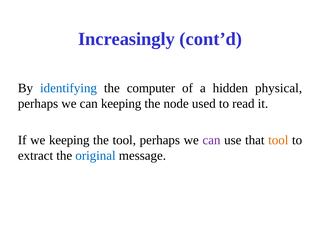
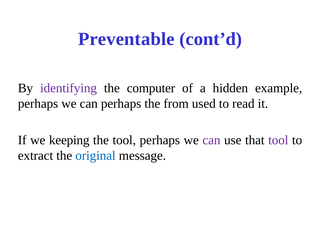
Increasingly: Increasingly -> Preventable
identifying colour: blue -> purple
physical: physical -> example
can keeping: keeping -> perhaps
node: node -> from
tool at (278, 140) colour: orange -> purple
